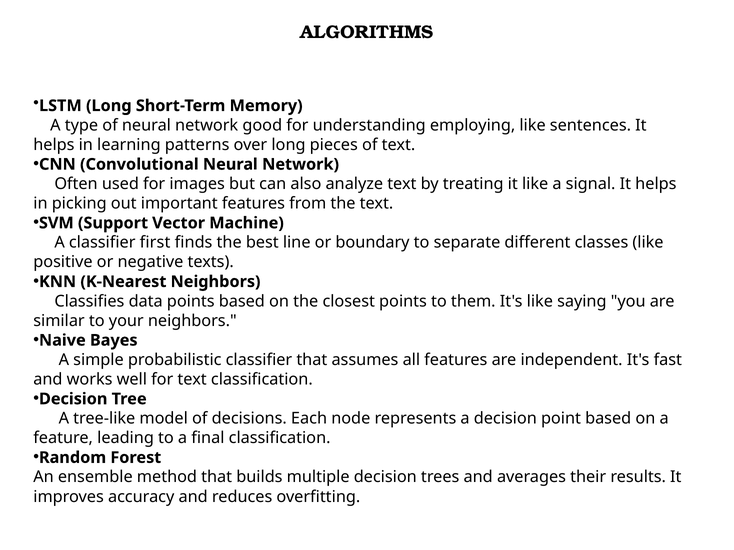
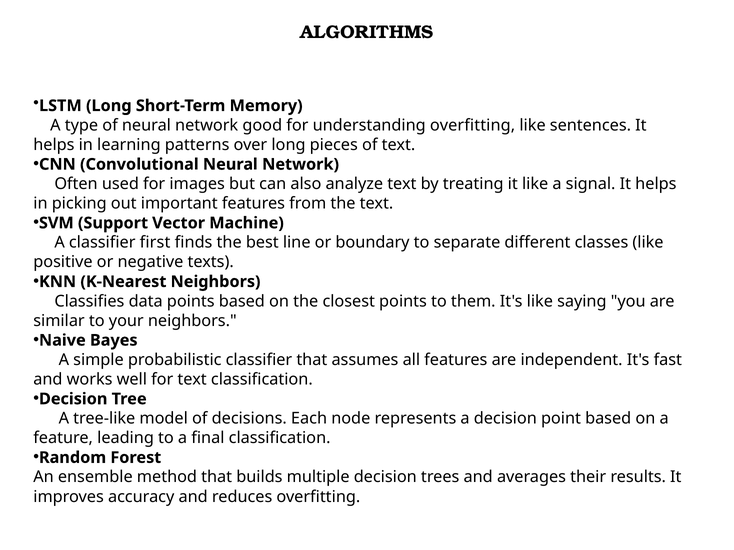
understanding employing: employing -> overfitting
